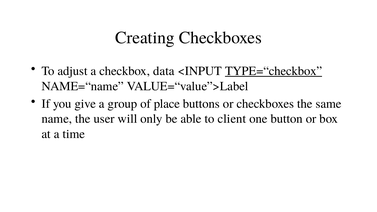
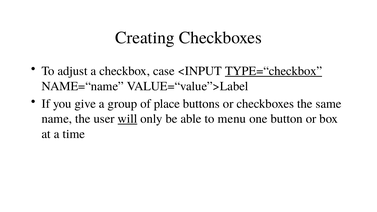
data: data -> case
will underline: none -> present
client: client -> menu
